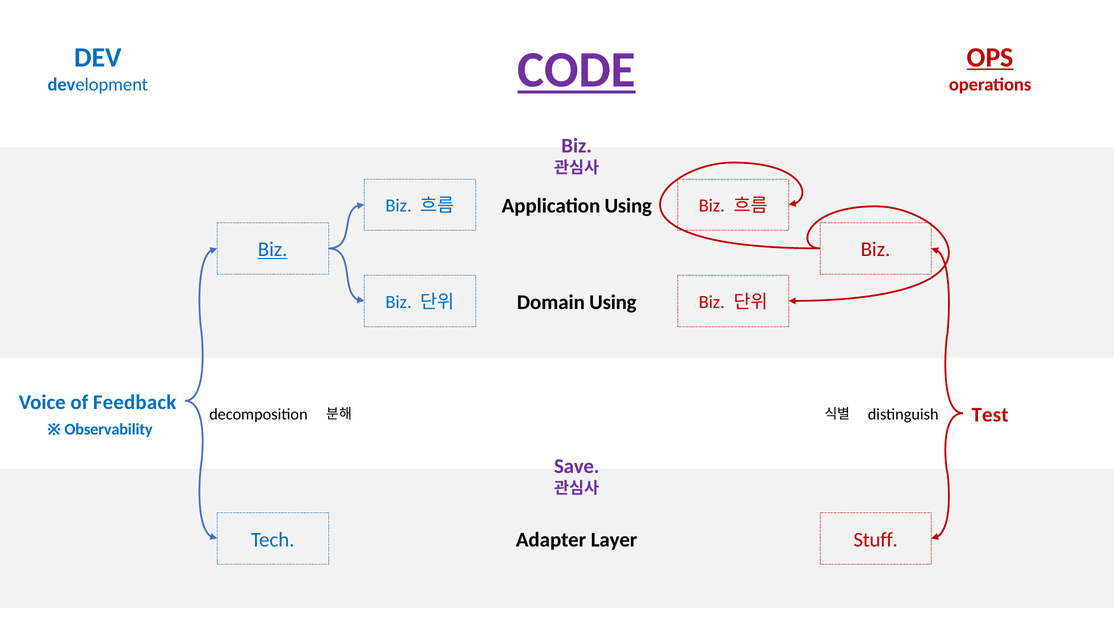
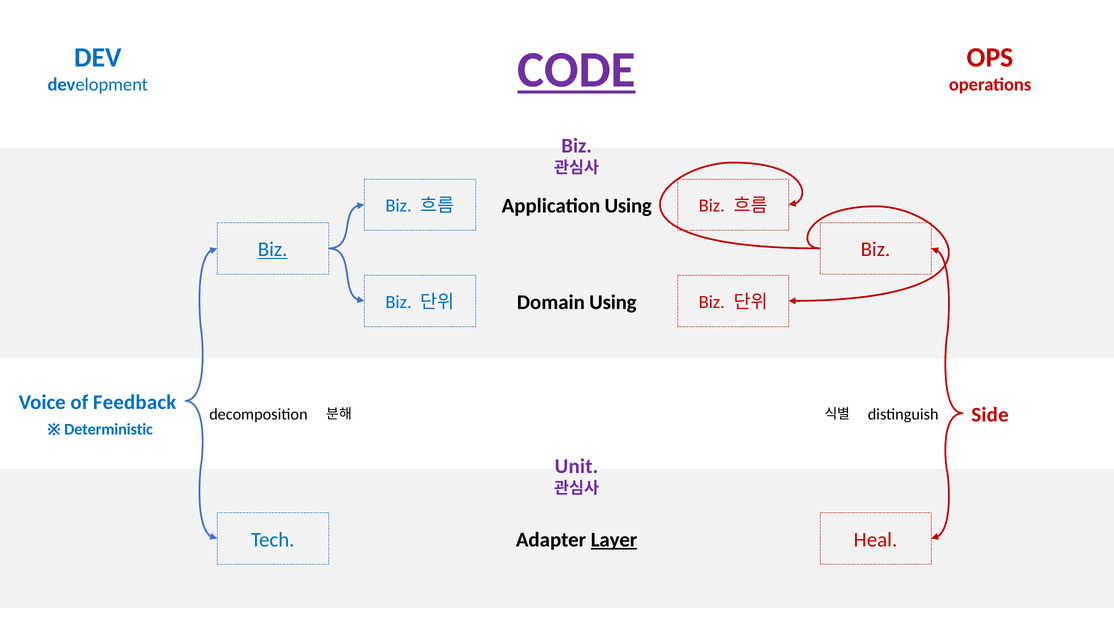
OPS underline: present -> none
Test: Test -> Side
Observability: Observability -> Deterministic
Save: Save -> Unit
Layer underline: none -> present
Stuff: Stuff -> Heal
